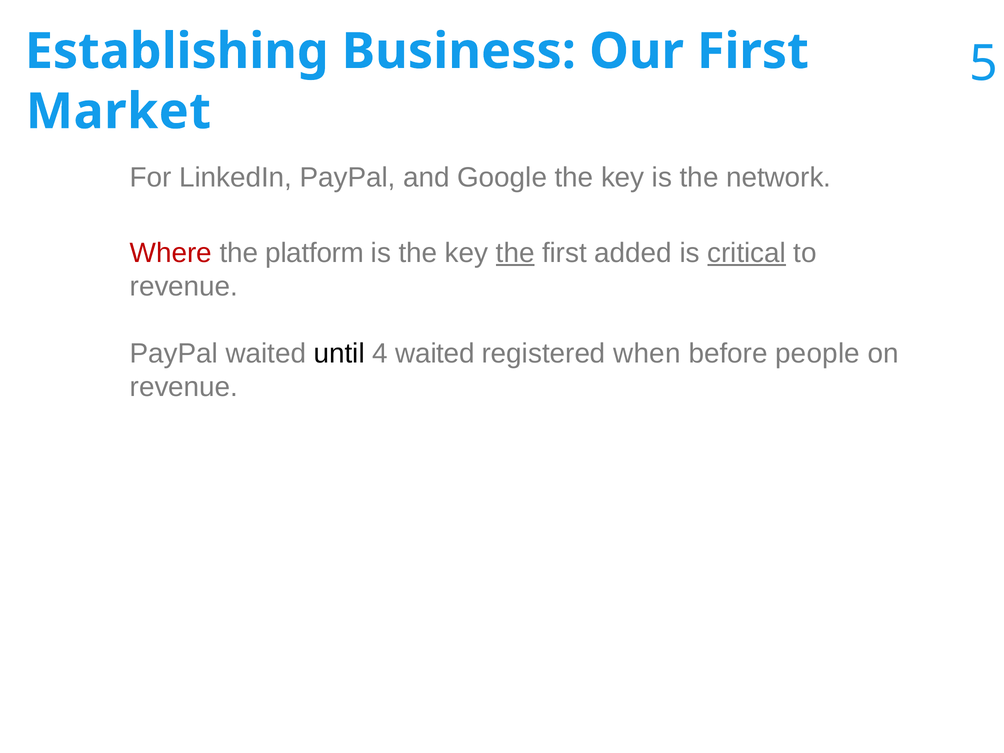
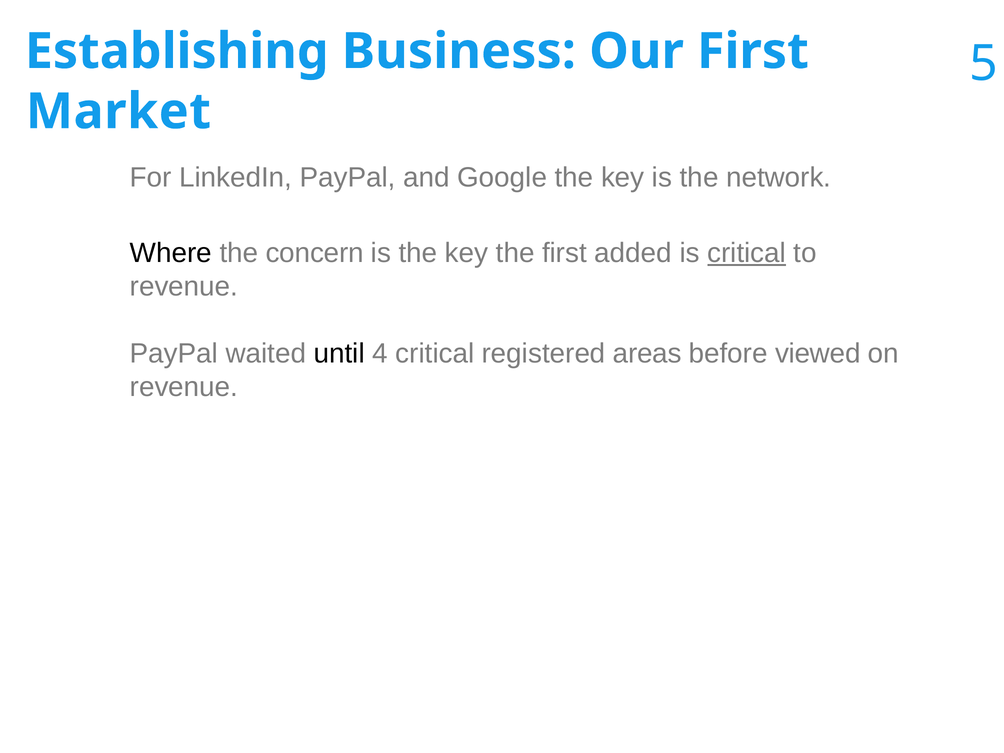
Where colour: red -> black
platform: platform -> concern
the at (515, 253) underline: present -> none
4 waited: waited -> critical
when: when -> areas
people: people -> viewed
